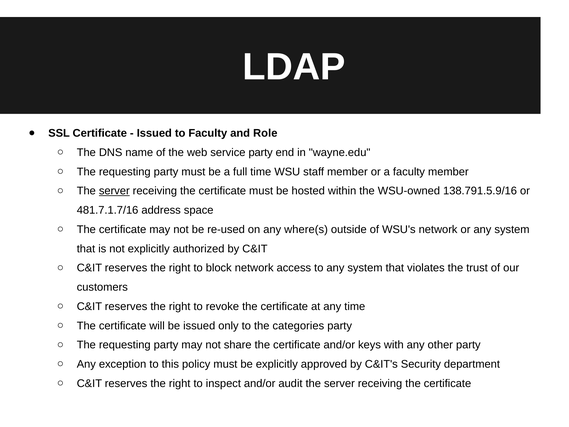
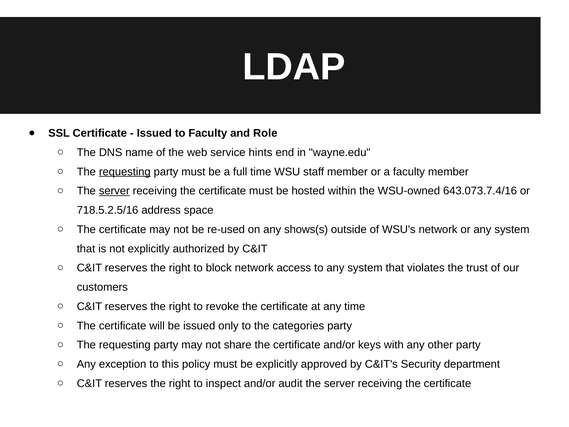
service party: party -> hints
requesting at (125, 172) underline: none -> present
138.791.5.9/16: 138.791.5.9/16 -> 643.073.7.4/16
481.7.1.7/16: 481.7.1.7/16 -> 718.5.2.5/16
where(s: where(s -> shows(s
